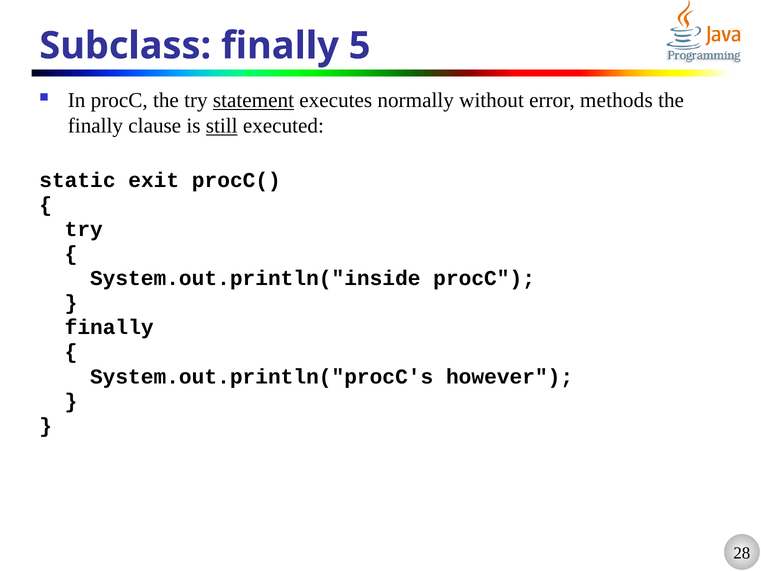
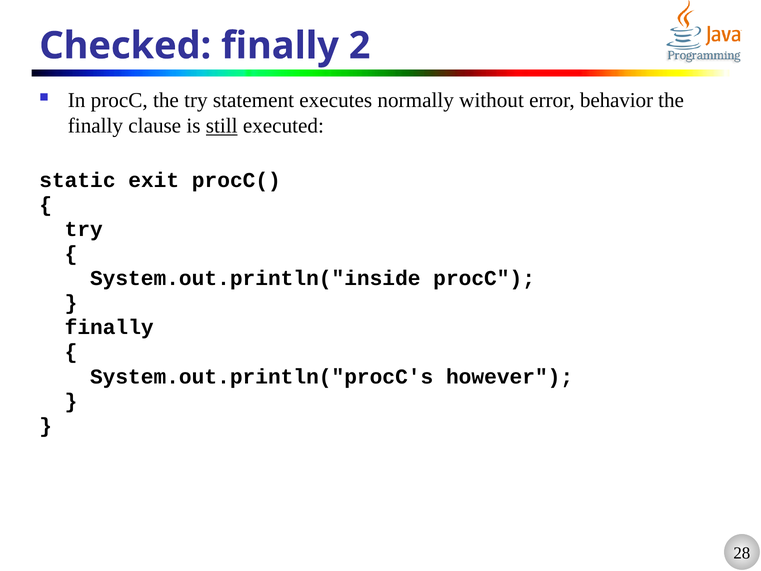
Subclass: Subclass -> Checked
5: 5 -> 2
statement underline: present -> none
methods: methods -> behavior
